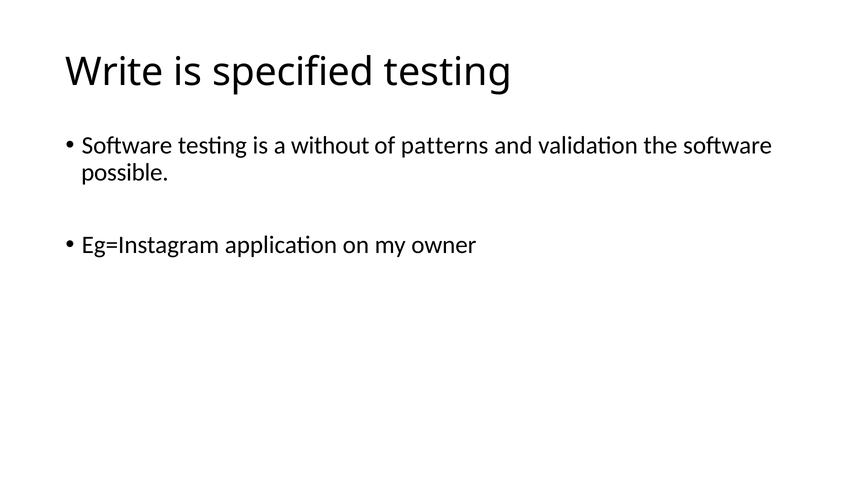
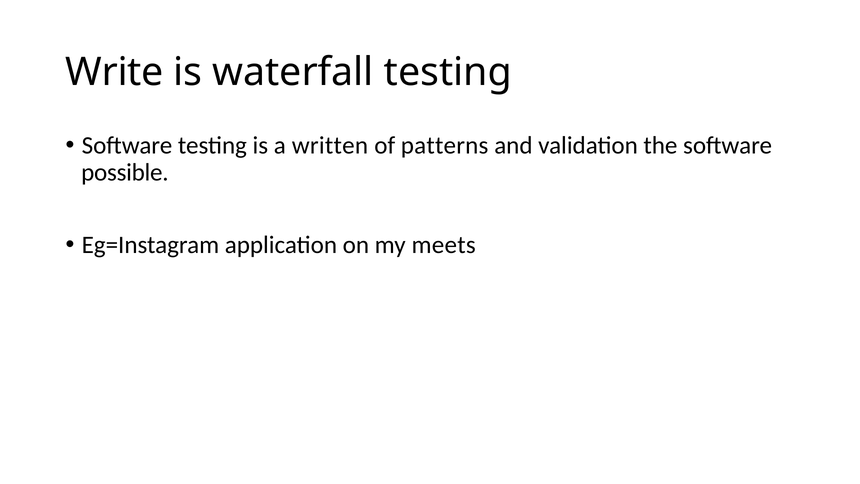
specified: specified -> waterfall
without: without -> written
owner: owner -> meets
